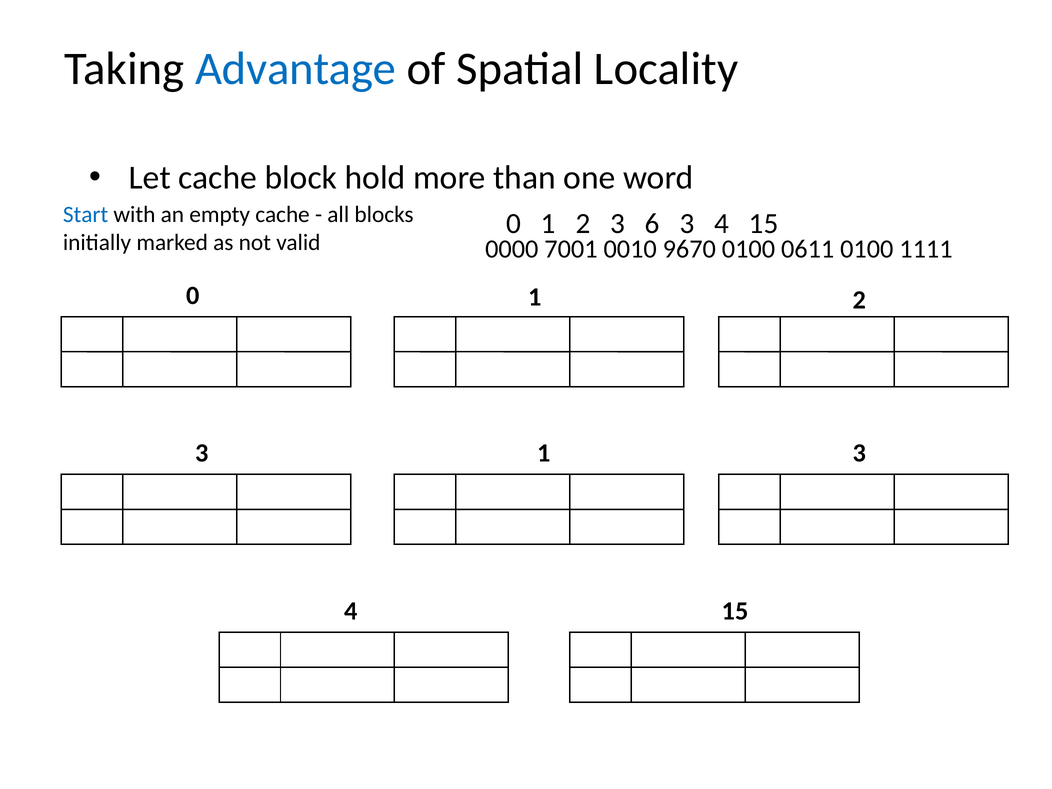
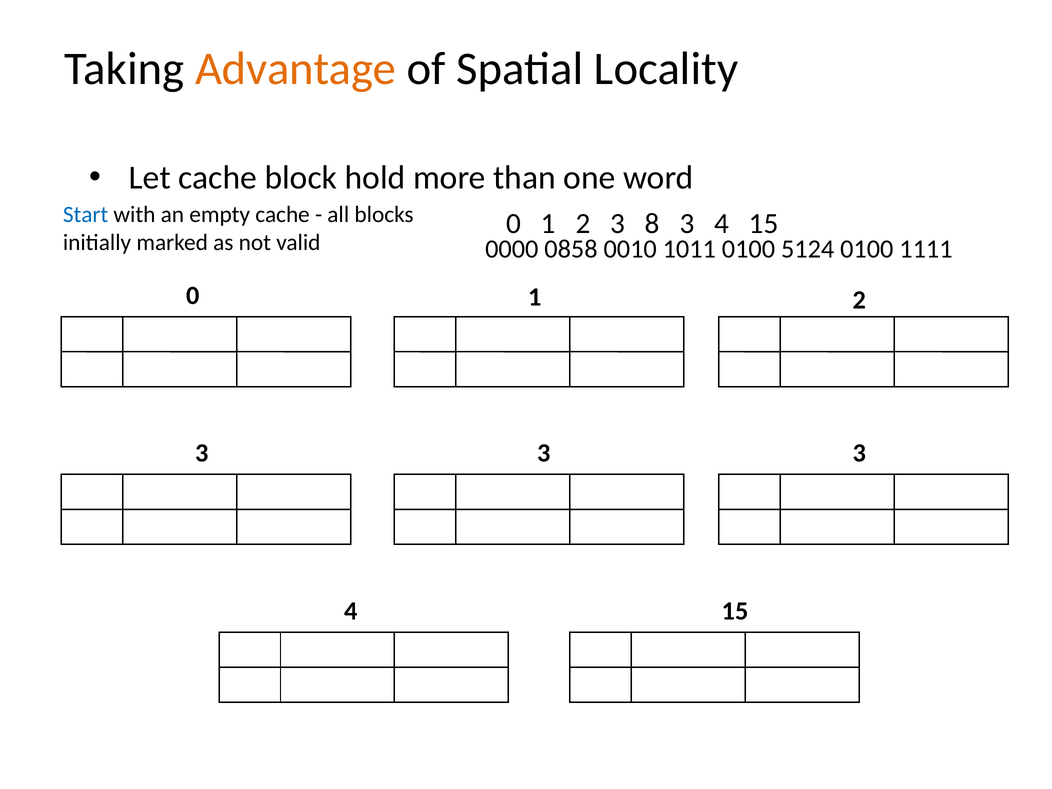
Advantage colour: blue -> orange
6: 6 -> 8
7001: 7001 -> 0858
9670: 9670 -> 1011
0611: 0611 -> 5124
1 at (544, 453): 1 -> 3
